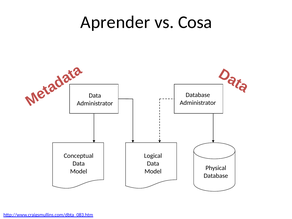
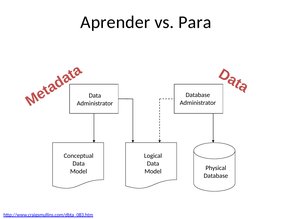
Cosa: Cosa -> Para
